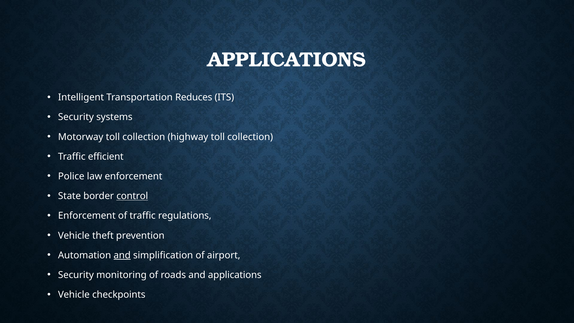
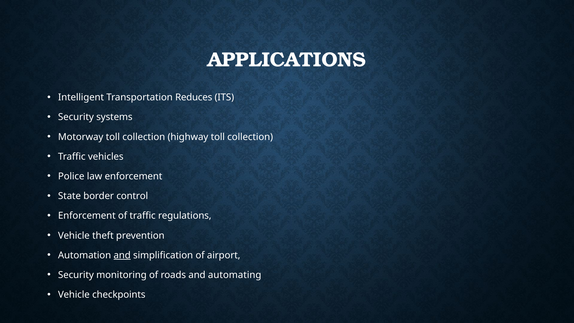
efficient: efficient -> vehicles
control underline: present -> none
and applications: applications -> automating
